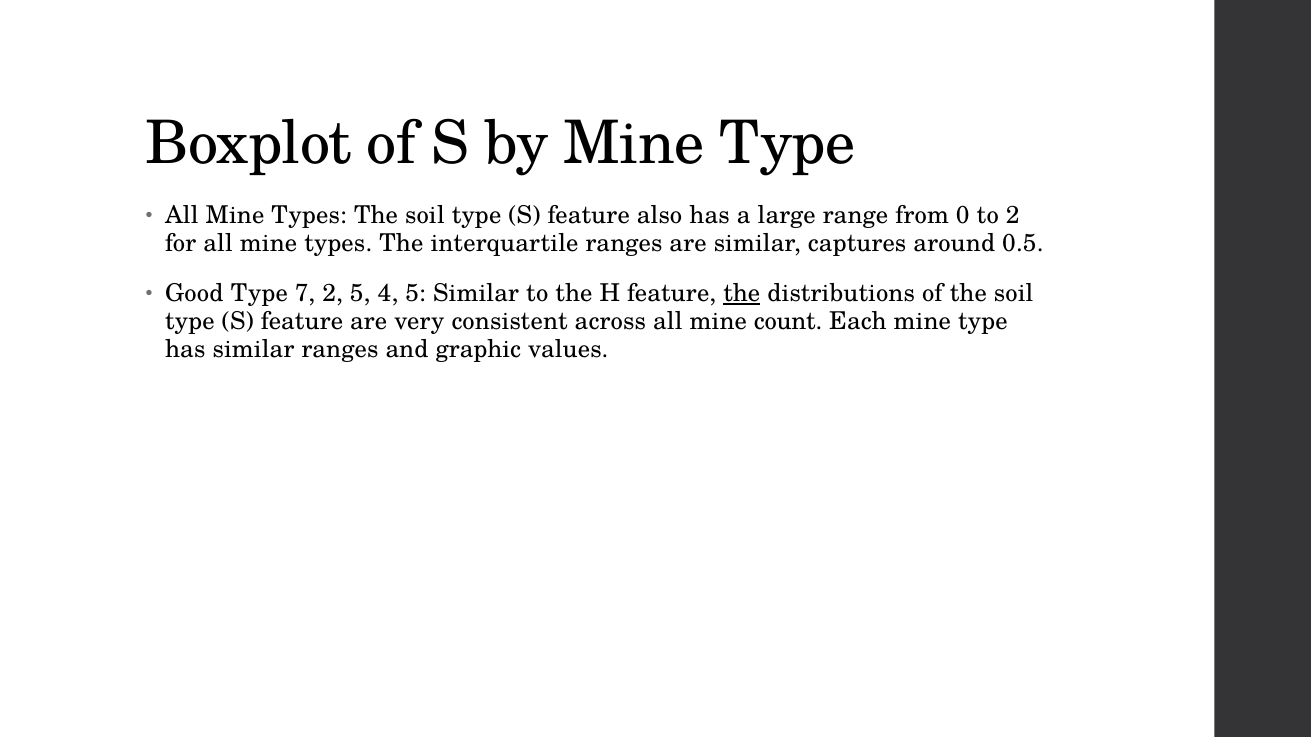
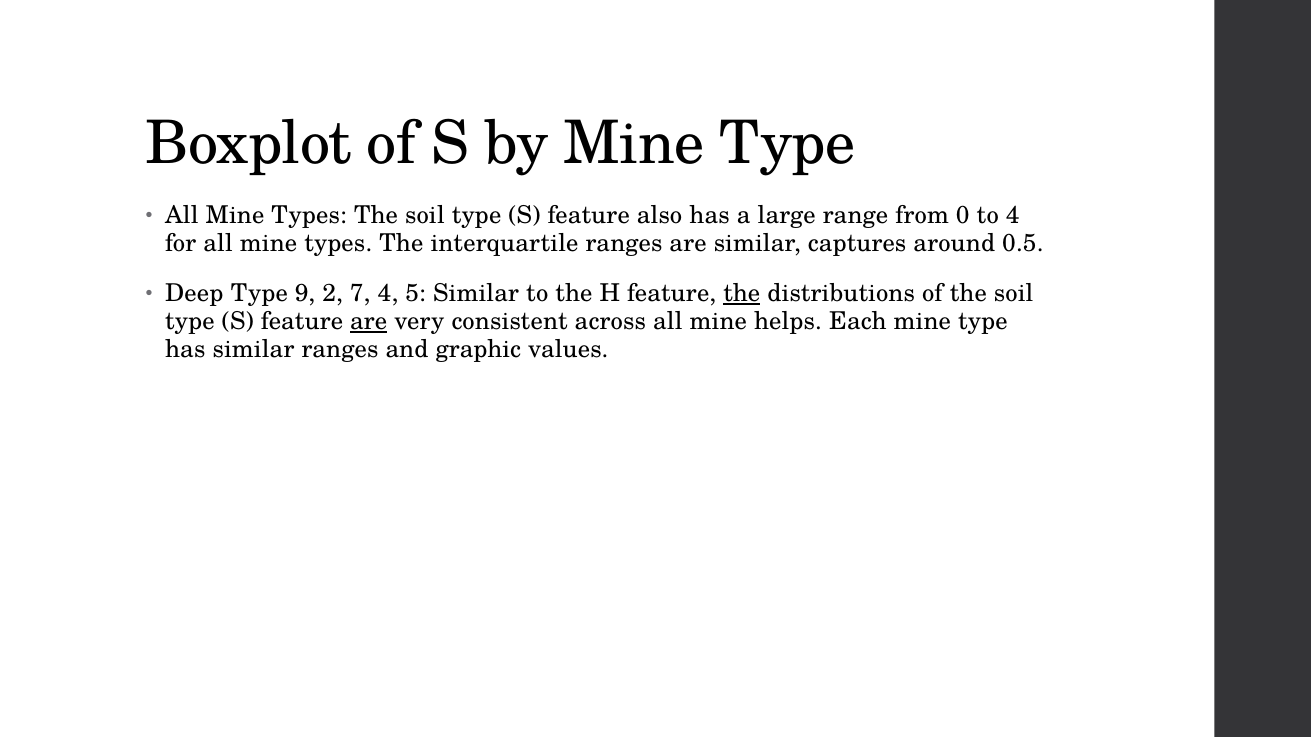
to 2: 2 -> 4
Good: Good -> Deep
7: 7 -> 9
2 5: 5 -> 7
are at (369, 322) underline: none -> present
count: count -> helps
